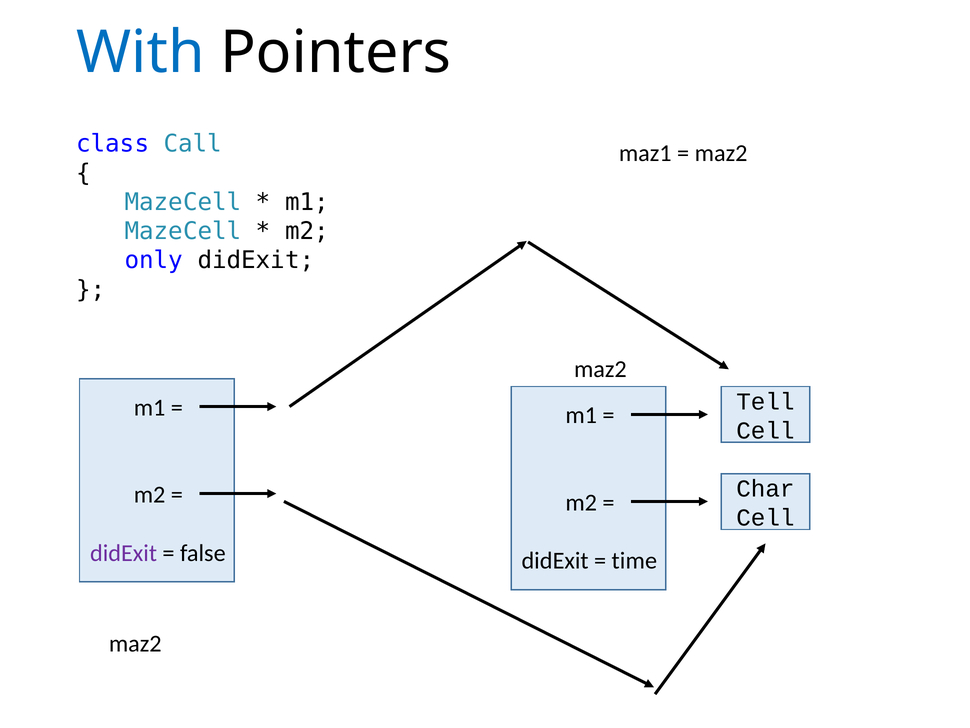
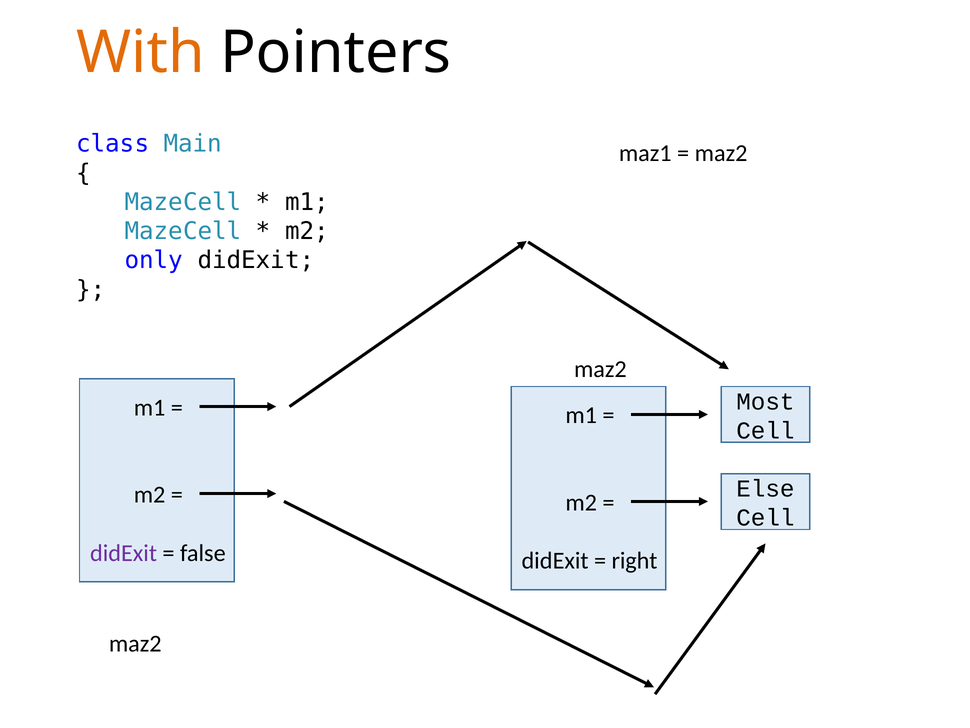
With colour: blue -> orange
Call: Call -> Main
Tell: Tell -> Most
Char: Char -> Else
time: time -> right
